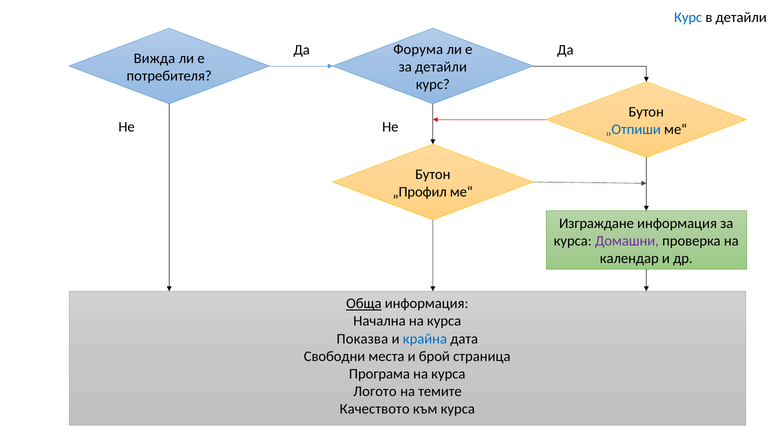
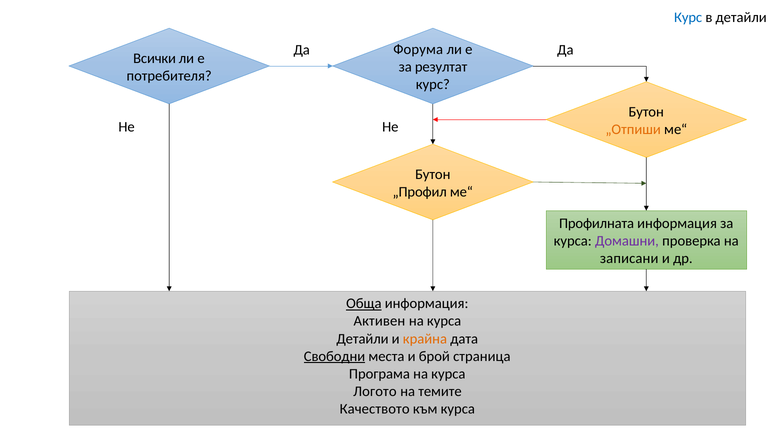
Вижда: Вижда -> Всички
за детайли: детайли -> резултат
„Отпиши colour: blue -> orange
Изграждане: Изграждане -> Профилната
календар: календар -> записани
Начална: Начална -> Активен
Показва at (362, 339): Показва -> Детайли
крайна colour: blue -> orange
Свободни underline: none -> present
